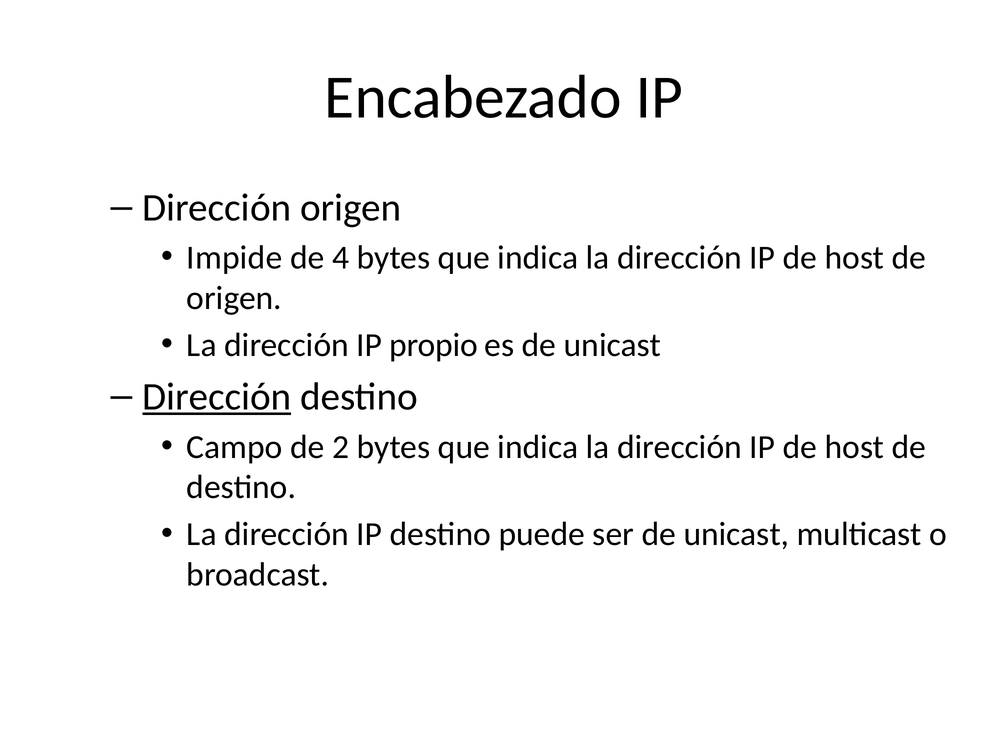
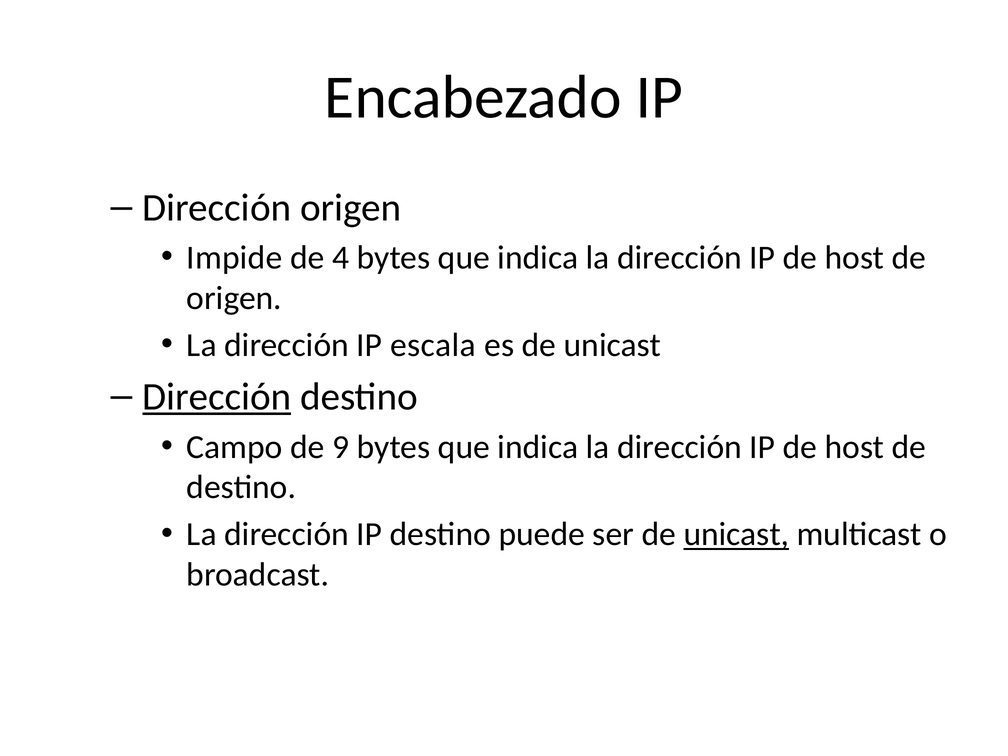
propio: propio -> escala
2: 2 -> 9
unicast at (736, 534) underline: none -> present
